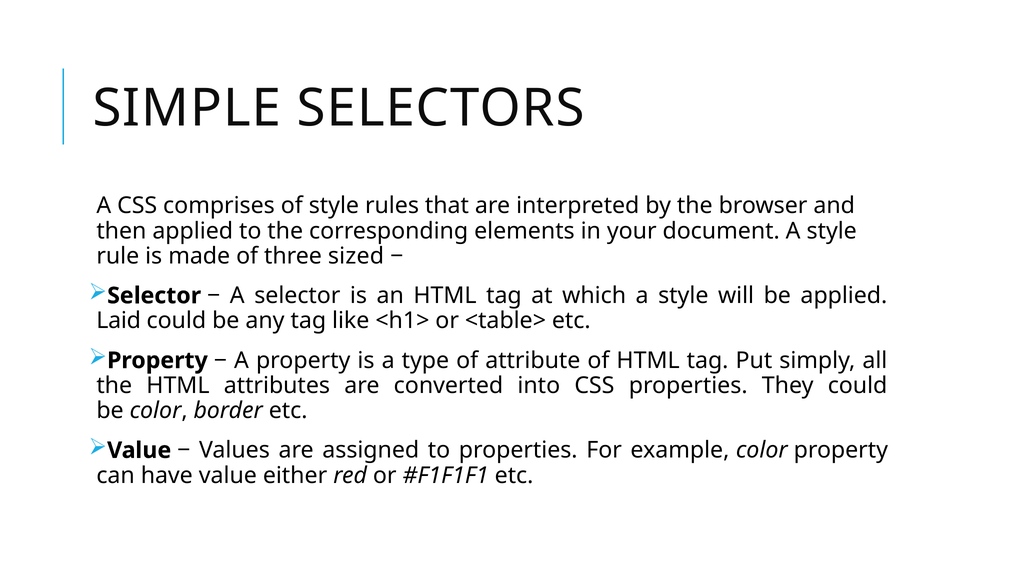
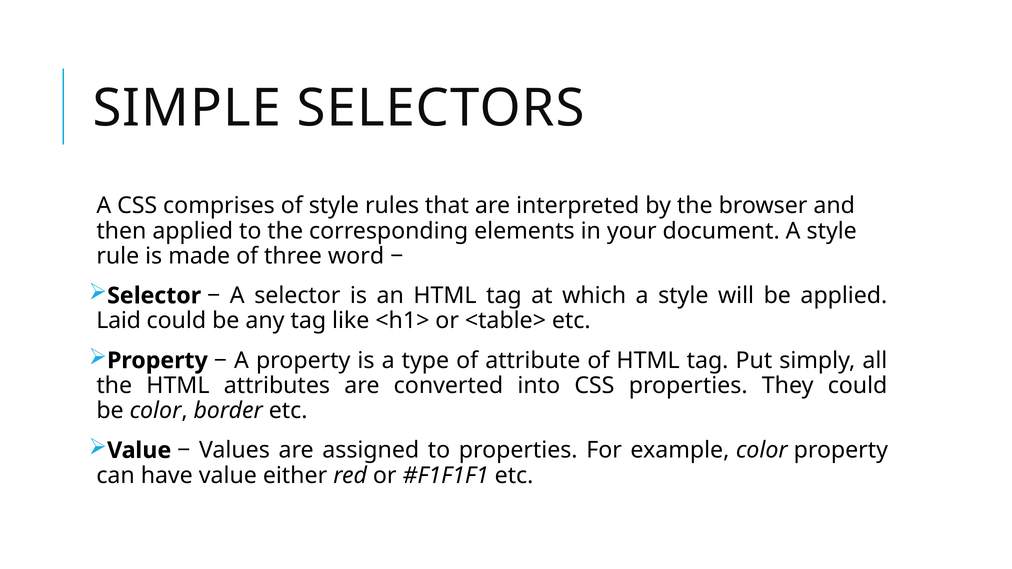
sized: sized -> word
